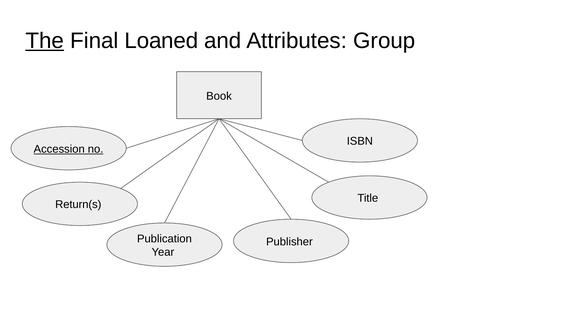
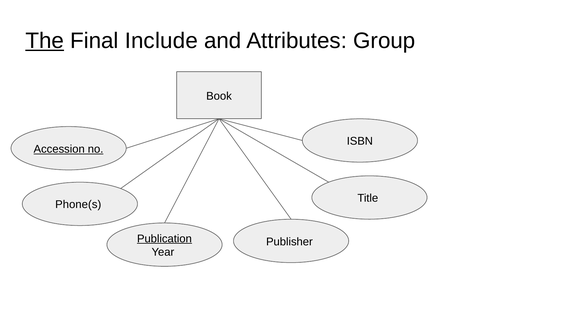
Loaned: Loaned -> Include
Return(s: Return(s -> Phone(s
Publication underline: none -> present
